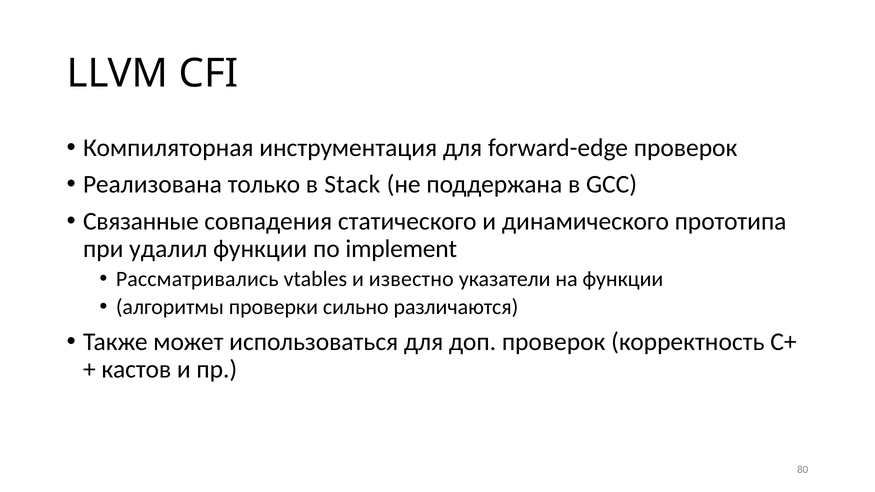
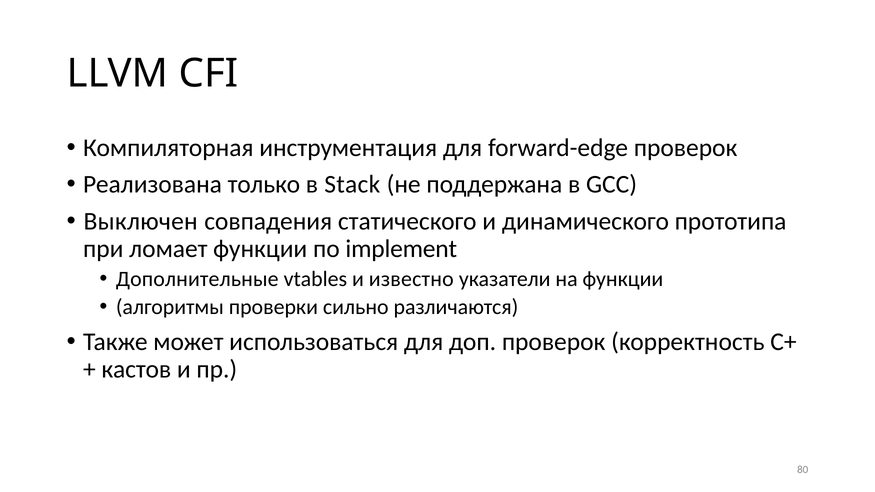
Связанные: Связанные -> Выключен
удалил: удалил -> ломает
Рассматривались: Рассматривались -> Дополнительные
